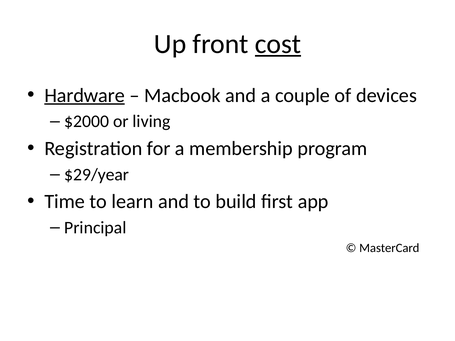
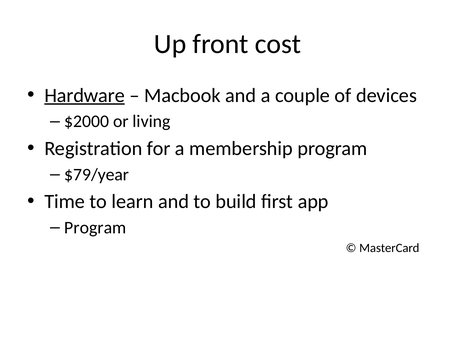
cost underline: present -> none
$29/year: $29/year -> $79/year
Principal at (95, 228): Principal -> Program
